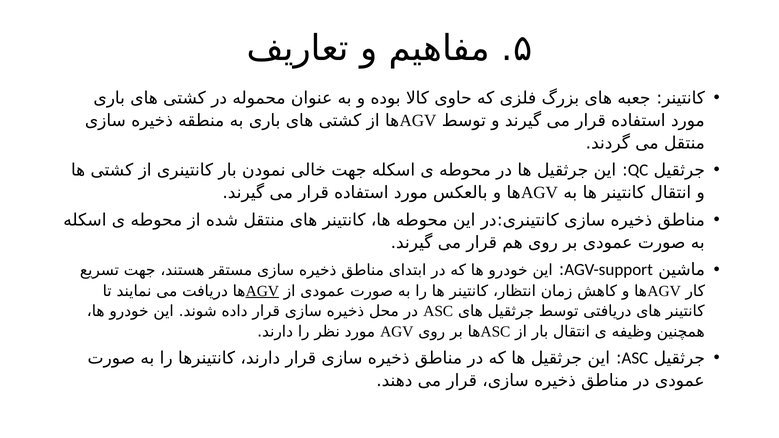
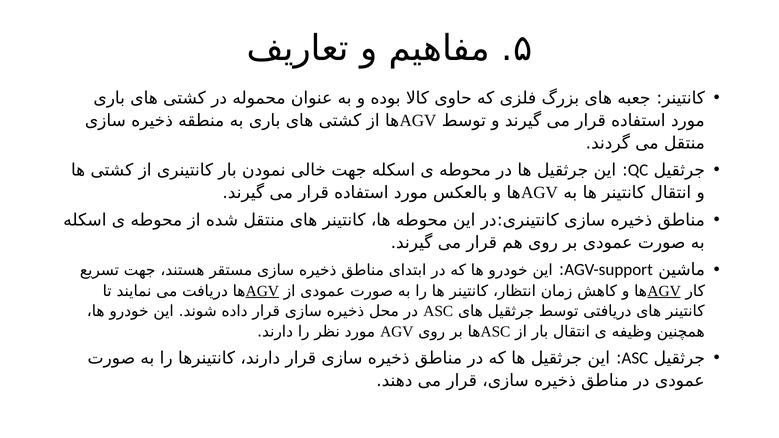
AGV at (664, 291) underline: none -> present
